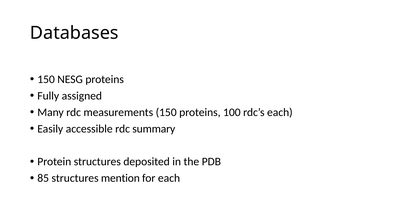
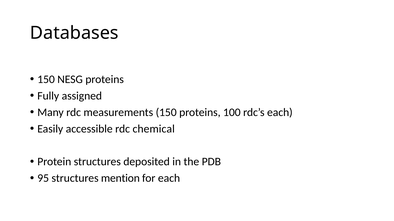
summary: summary -> chemical
85: 85 -> 95
